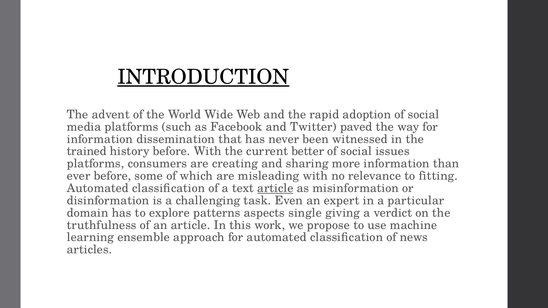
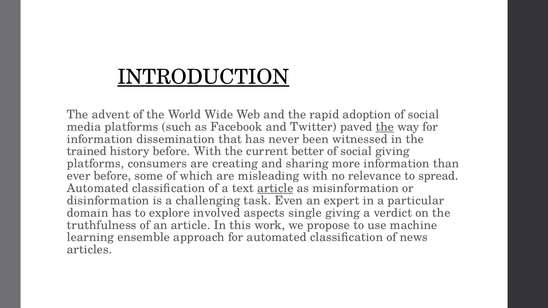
the at (385, 127) underline: none -> present
social issues: issues -> giving
fitting: fitting -> spread
patterns: patterns -> involved
